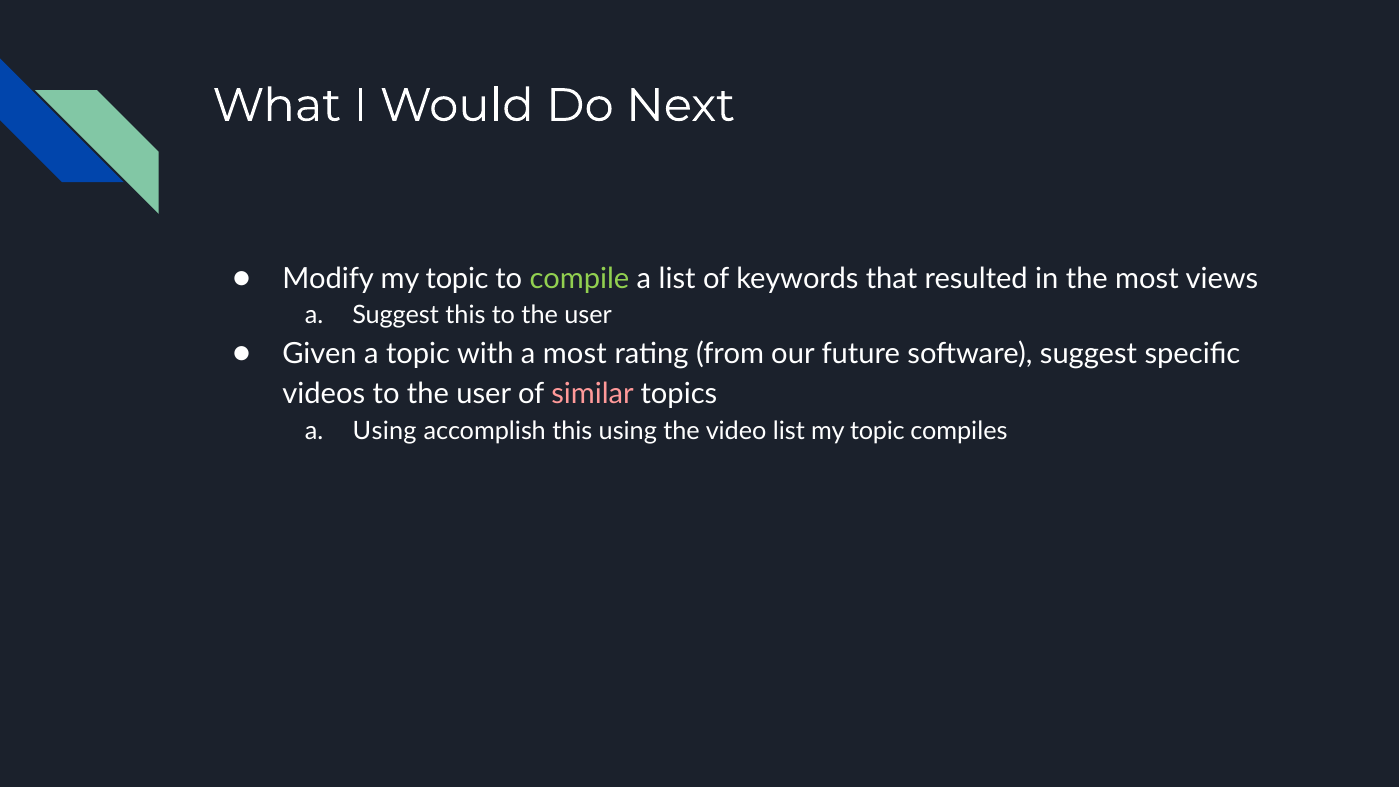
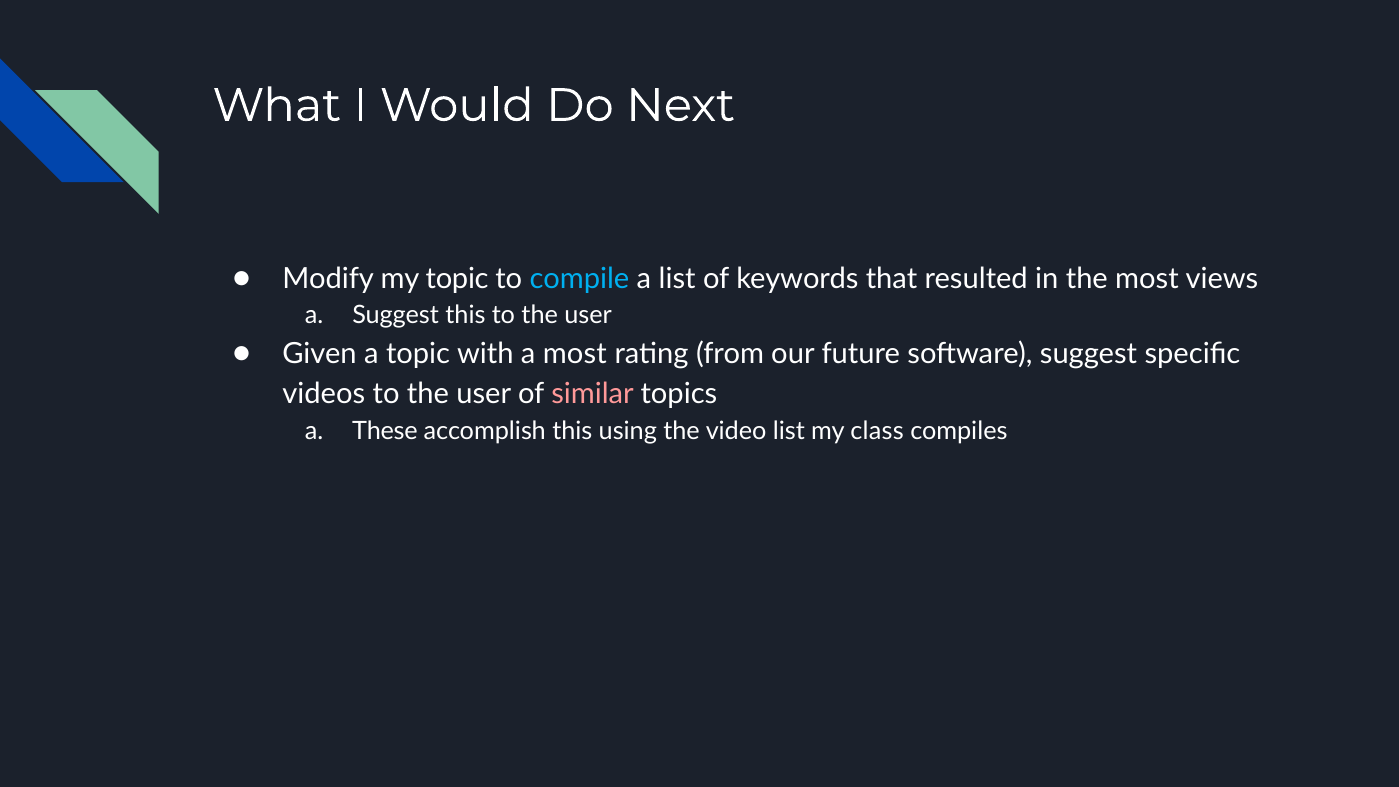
compile colour: light green -> light blue
a Using: Using -> These
list my topic: topic -> class
